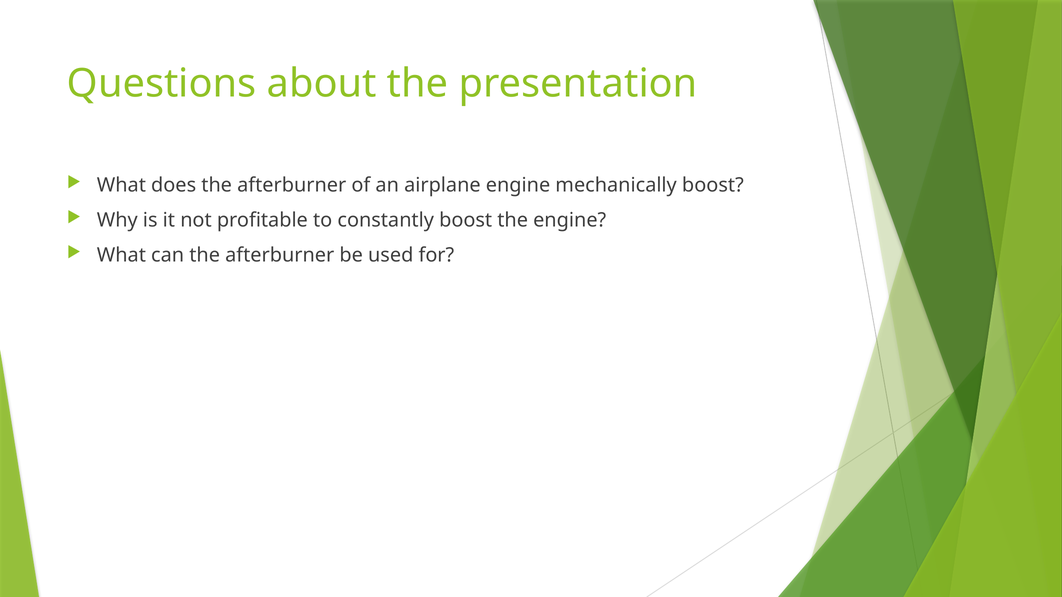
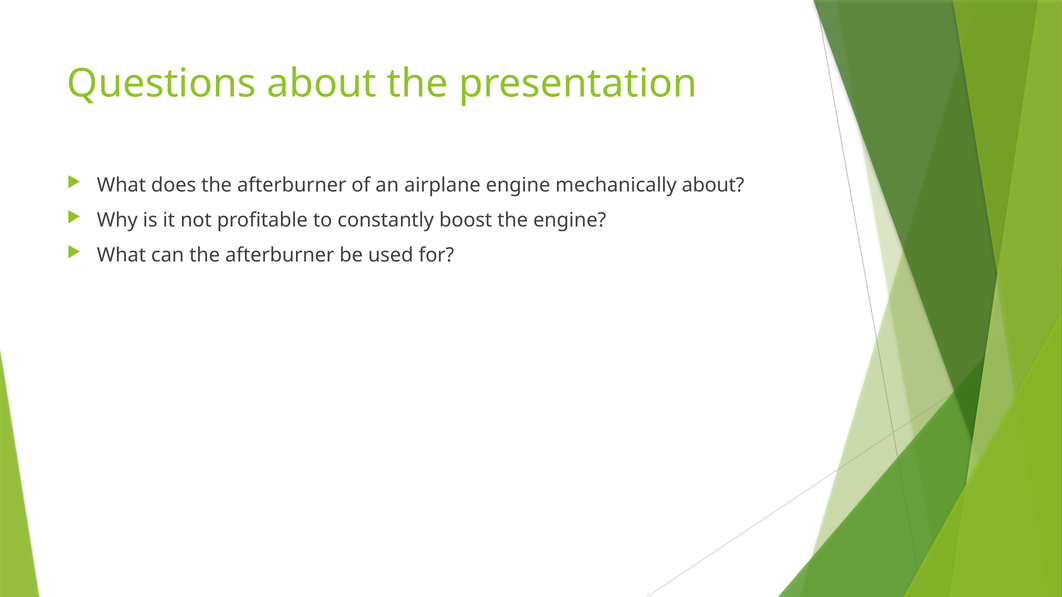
mechanically boost: boost -> about
